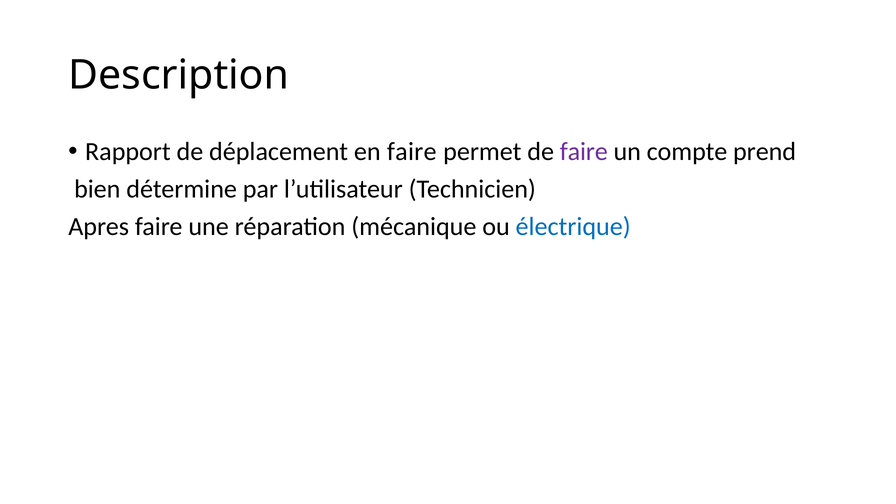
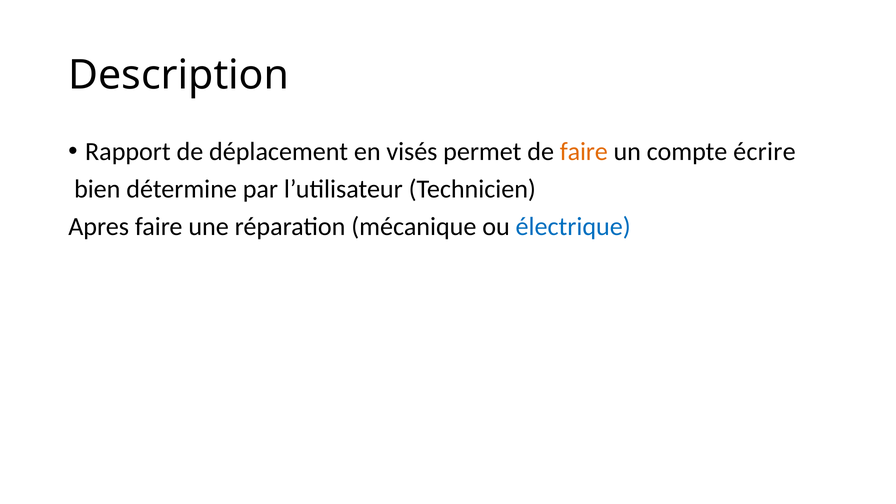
en faire: faire -> visés
faire at (584, 151) colour: purple -> orange
prend: prend -> écrire
